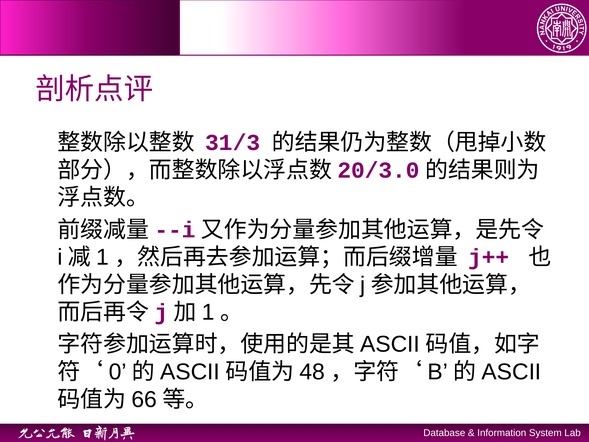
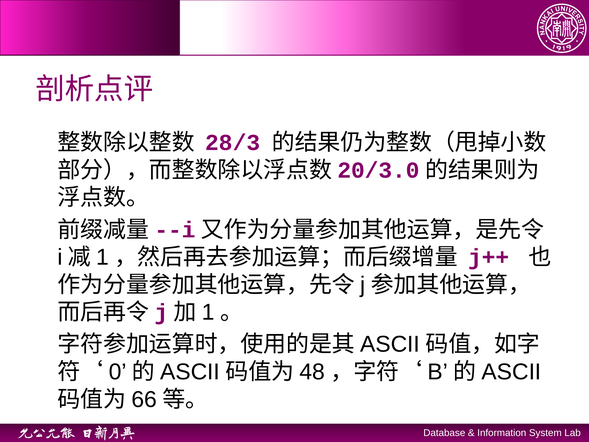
31/3: 31/3 -> 28/3
